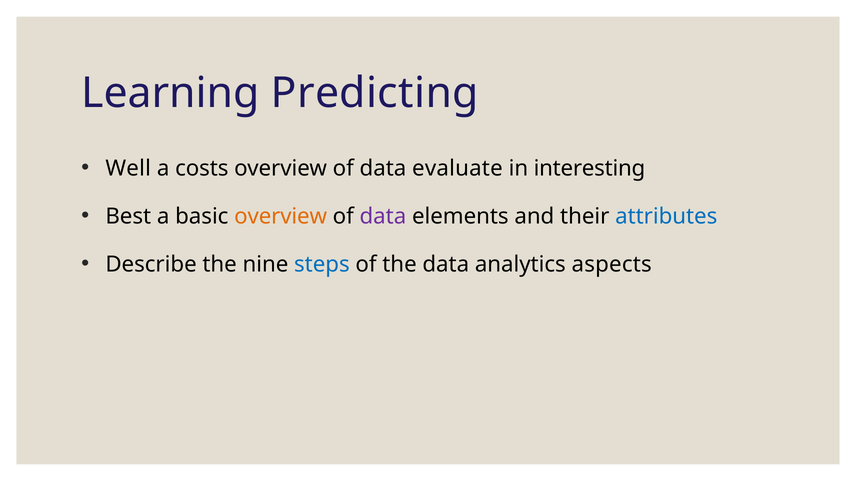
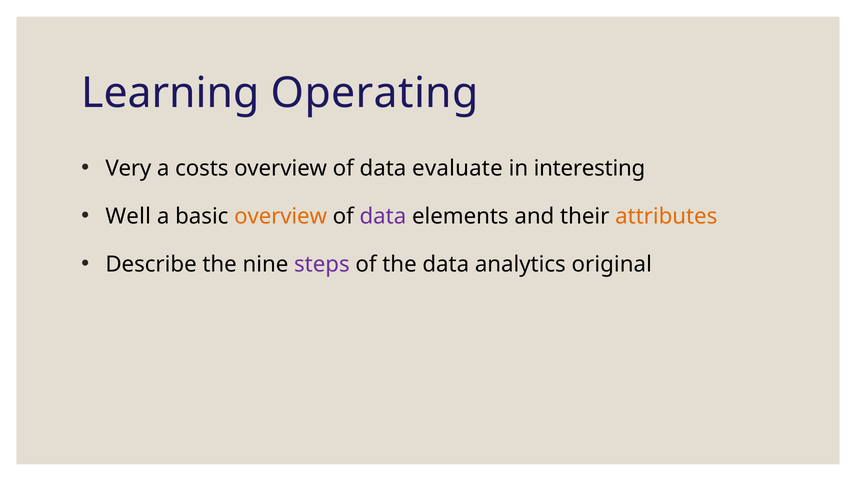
Predicting: Predicting -> Operating
Well: Well -> Very
Best: Best -> Well
attributes colour: blue -> orange
steps colour: blue -> purple
aspects: aspects -> original
